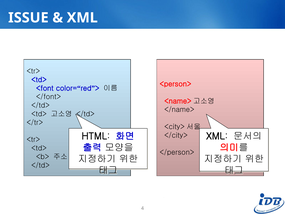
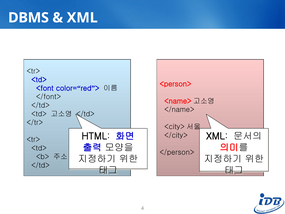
ISSUE: ISSUE -> DBMS
